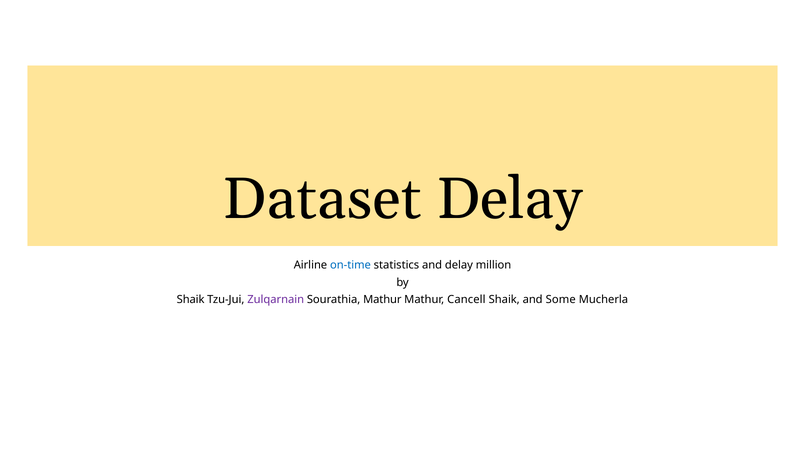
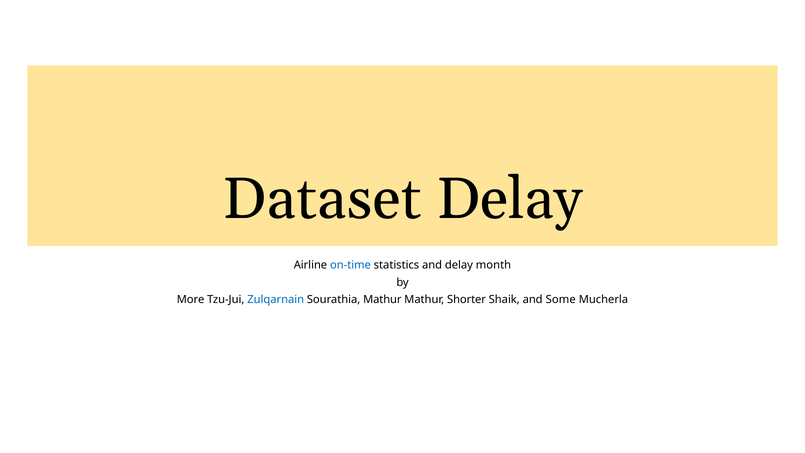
million: million -> month
Shaik at (191, 300): Shaik -> More
Zulqarnain colour: purple -> blue
Cancell: Cancell -> Shorter
